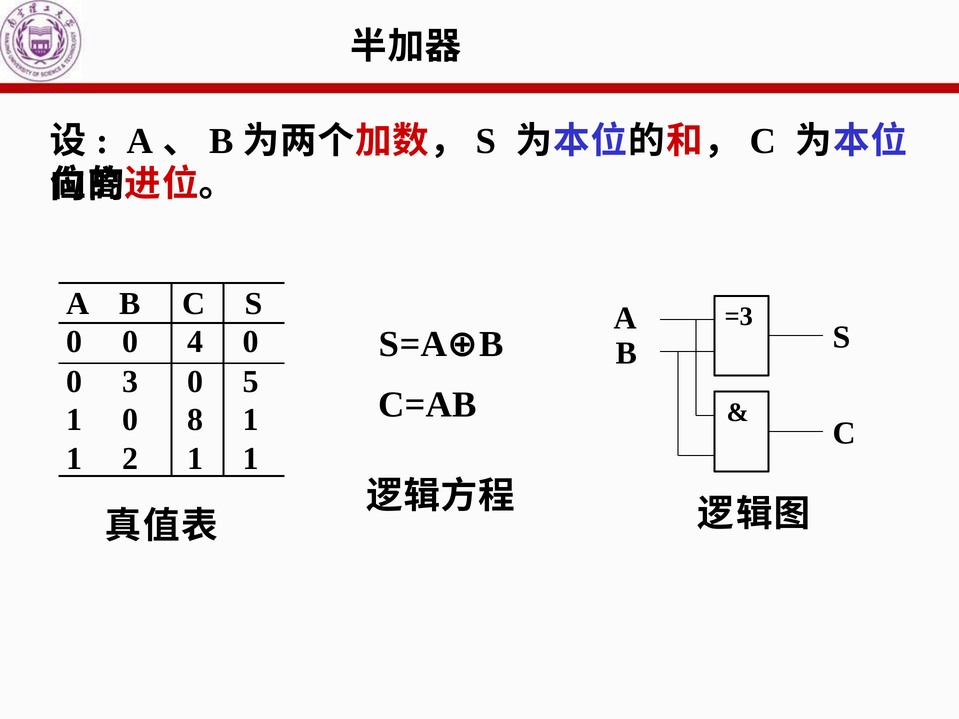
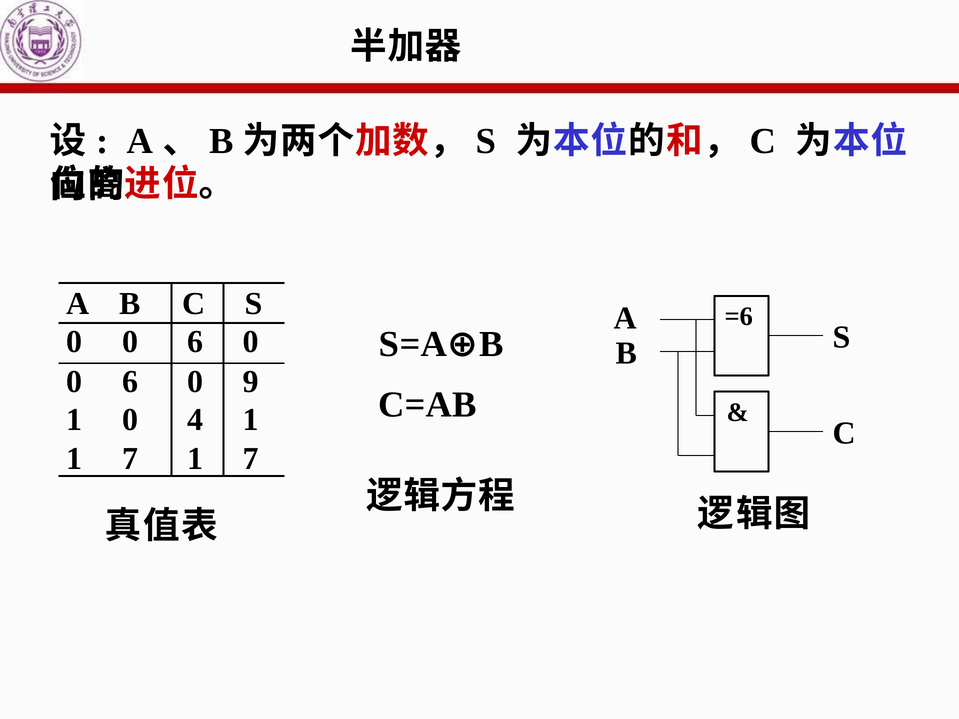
=3: =3 -> =6
4 at (195, 342): 4 -> 6
3 at (130, 382): 3 -> 6
5: 5 -> 9
8: 8 -> 4
2 at (130, 459): 2 -> 7
1 at (251, 459): 1 -> 7
